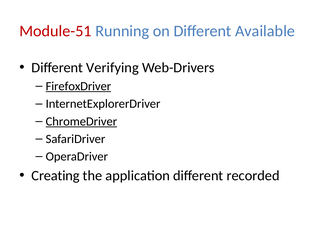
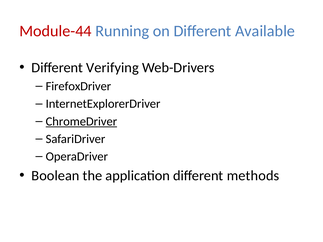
Module-51: Module-51 -> Module-44
FirefoxDriver underline: present -> none
Creating: Creating -> Boolean
recorded: recorded -> methods
